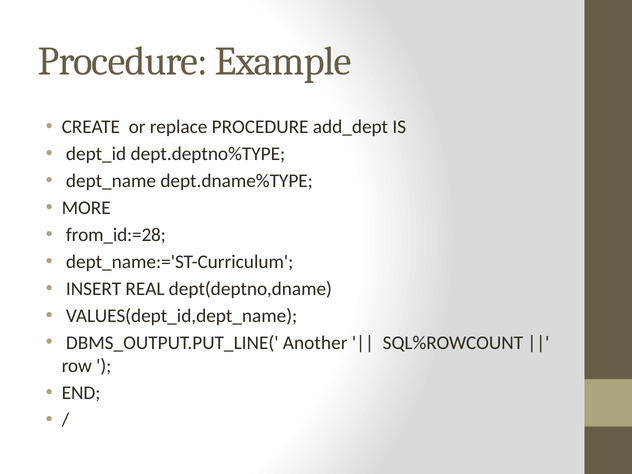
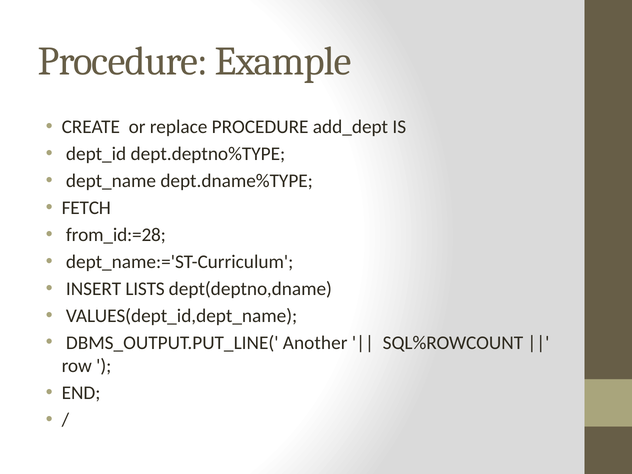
MORE: MORE -> FETCH
REAL: REAL -> LISTS
